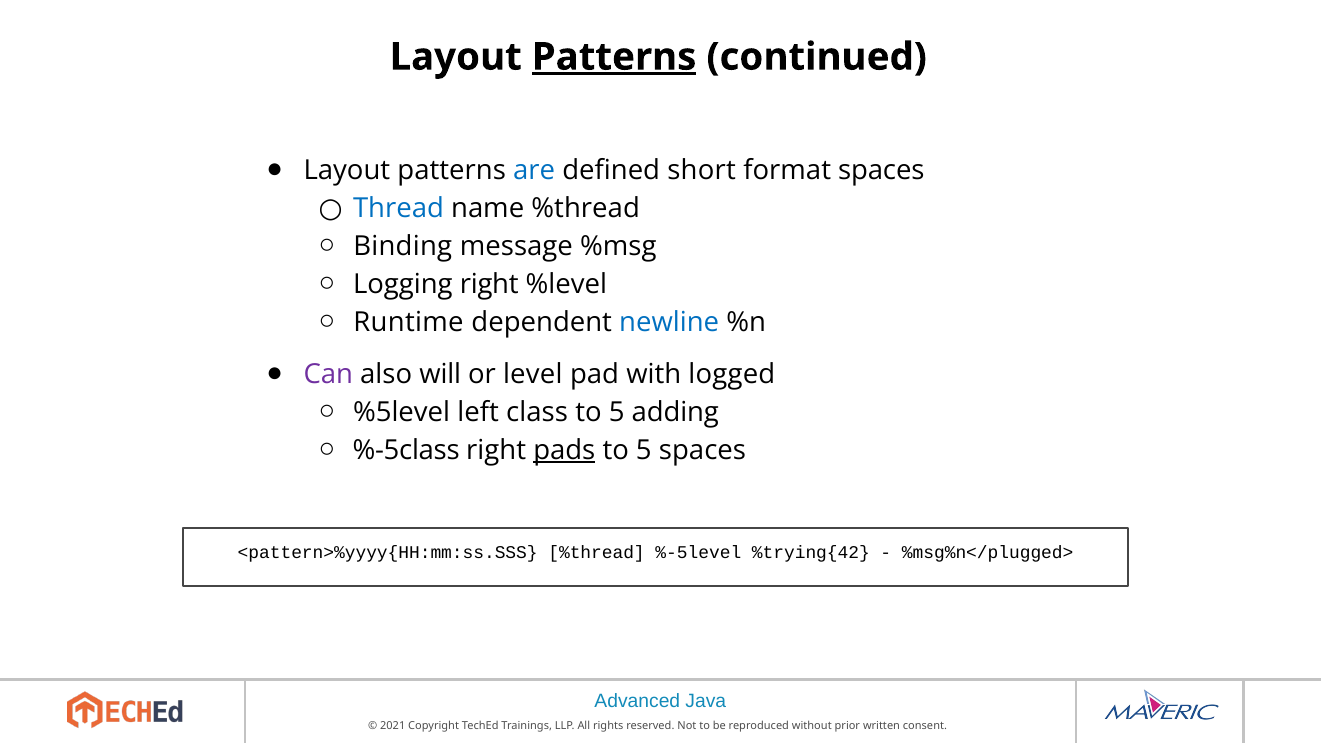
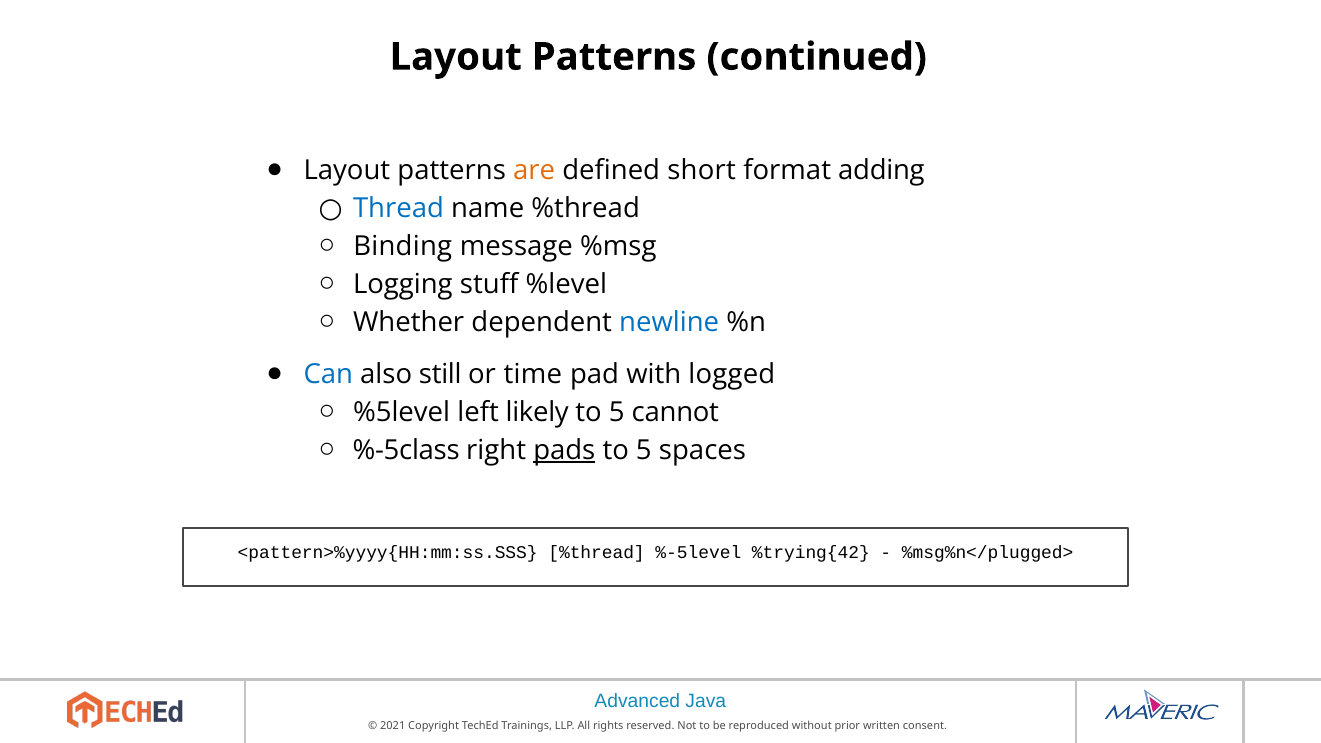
Patterns at (614, 57) underline: present -> none
are colour: blue -> orange
format spaces: spaces -> adding
Logging right: right -> stuff
Runtime: Runtime -> Whether
Can colour: purple -> blue
will: will -> still
level: level -> time
class: class -> likely
adding: adding -> cannot
